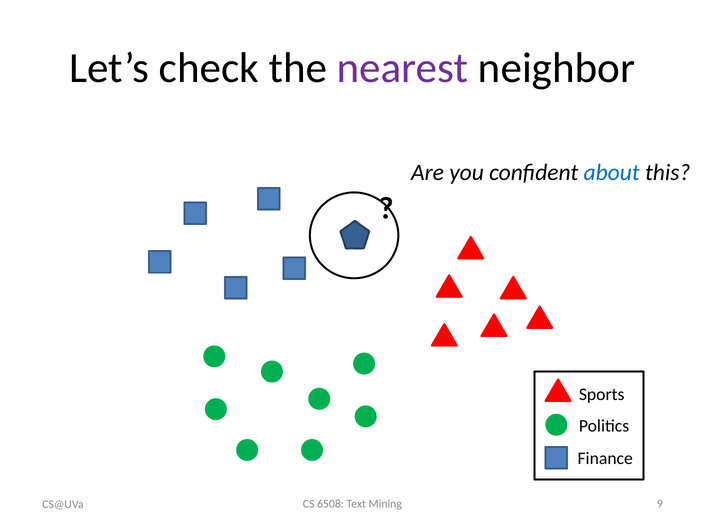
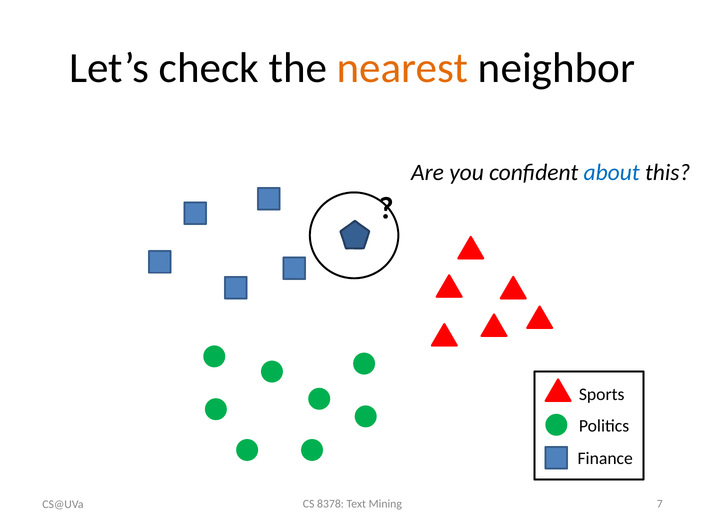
nearest colour: purple -> orange
6508: 6508 -> 8378
9: 9 -> 7
